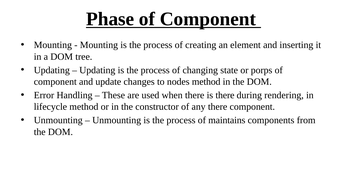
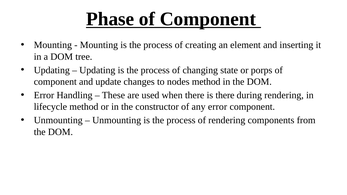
any there: there -> error
of maintains: maintains -> rendering
